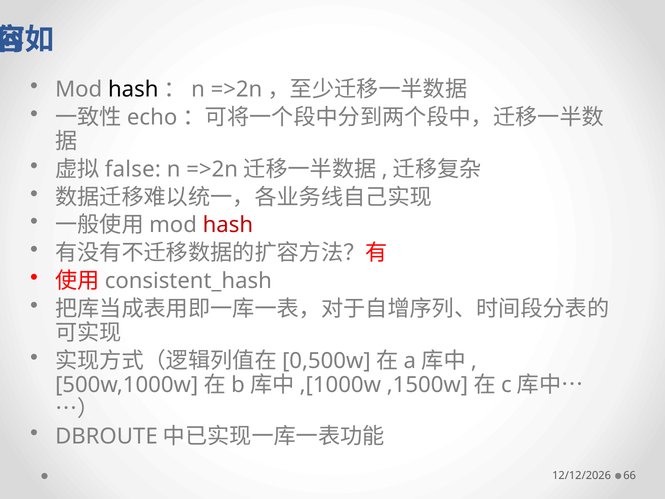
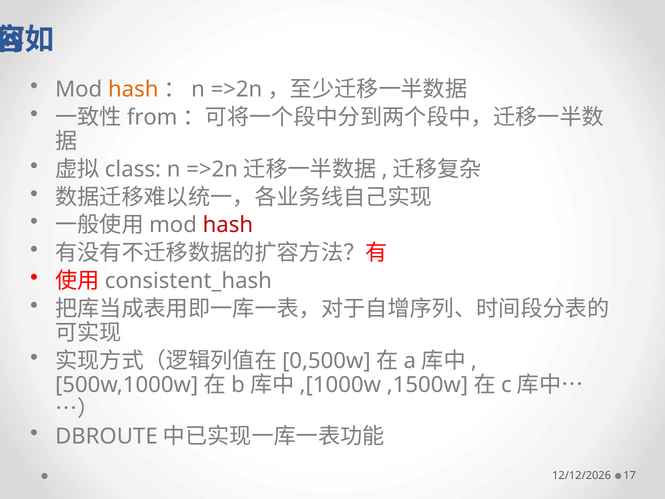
hash at (133, 89) colour: black -> orange
echo: echo -> from
false: false -> class
66: 66 -> 17
